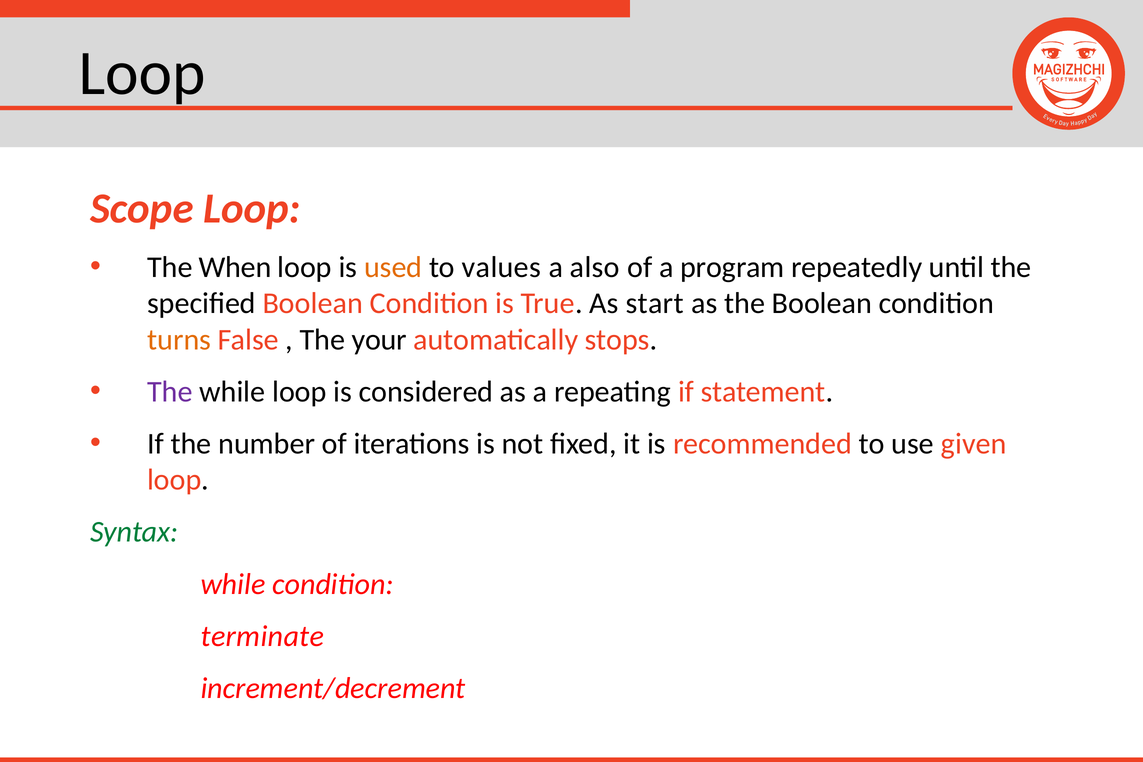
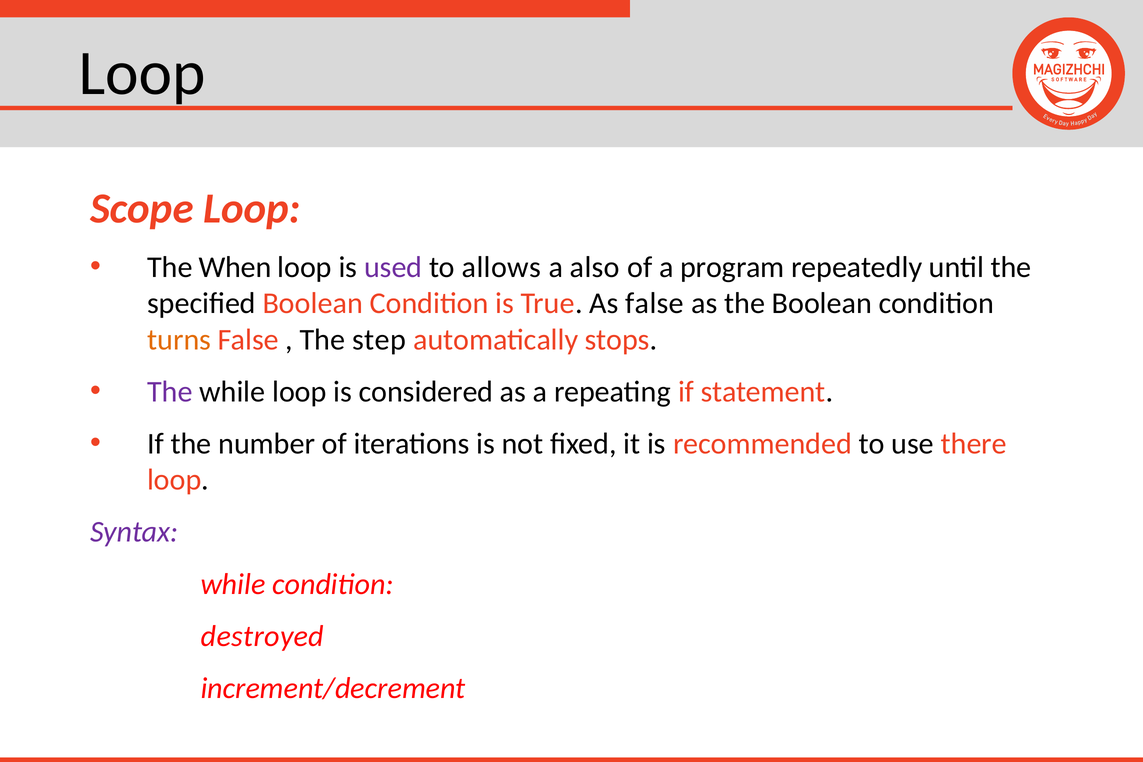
used colour: orange -> purple
values: values -> allows
As start: start -> false
your: your -> step
given: given -> there
Syntax colour: green -> purple
terminate: terminate -> destroyed
